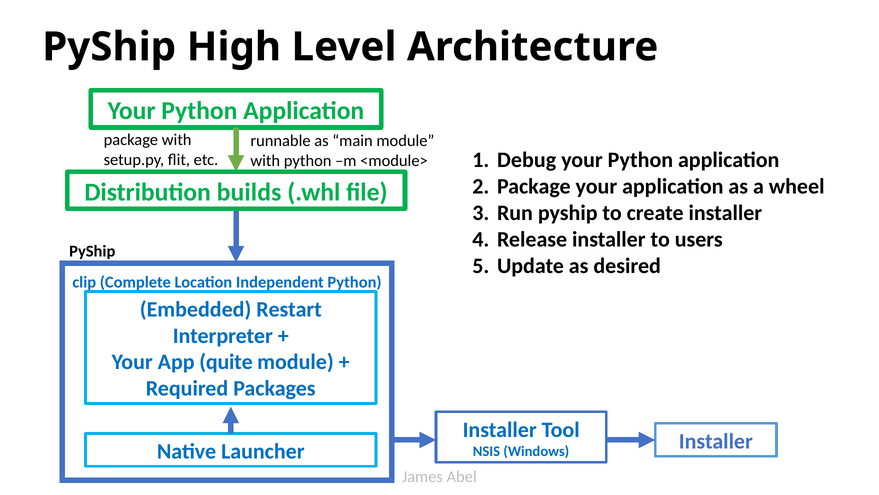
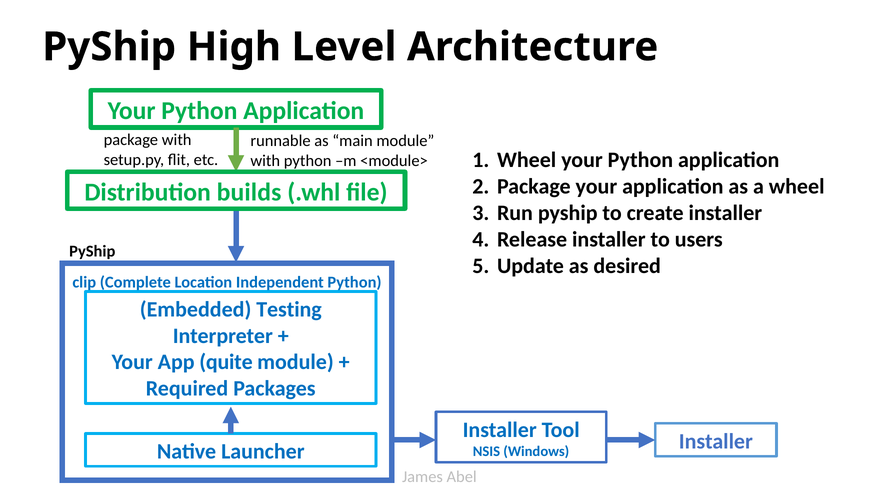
Debug at (527, 160): Debug -> Wheel
Restart: Restart -> Testing
